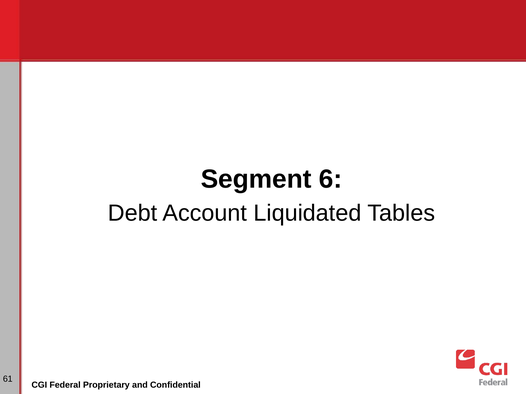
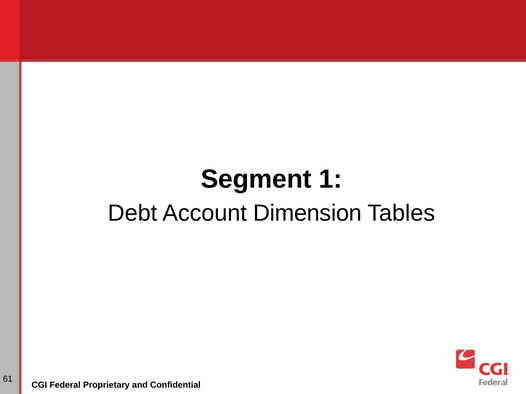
6: 6 -> 1
Liquidated: Liquidated -> Dimension
